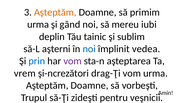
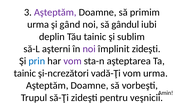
Aşteptăm at (55, 12) colour: orange -> purple
mereu: mereu -> gândul
noi at (89, 49) colour: blue -> purple
împlinit vedea: vedea -> zideşti
vrem at (25, 74): vrem -> tainic
drag-Ţi: drag-Ţi -> vadă-Ţi
